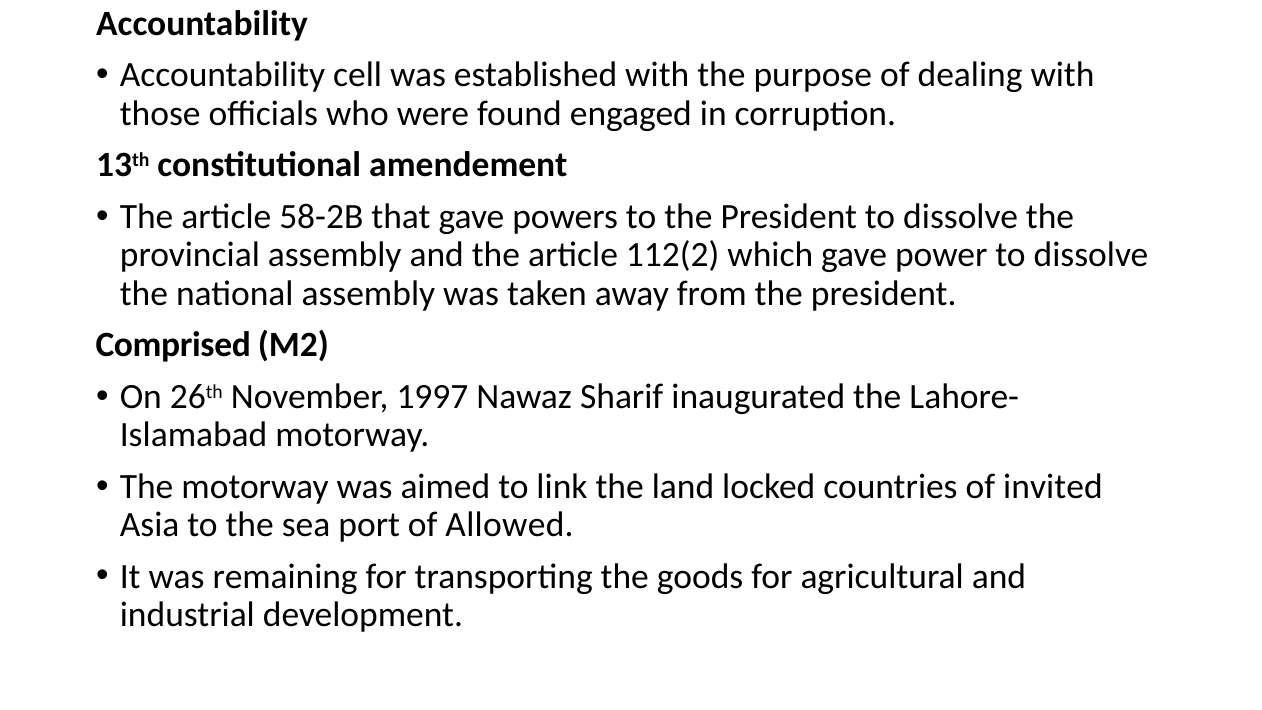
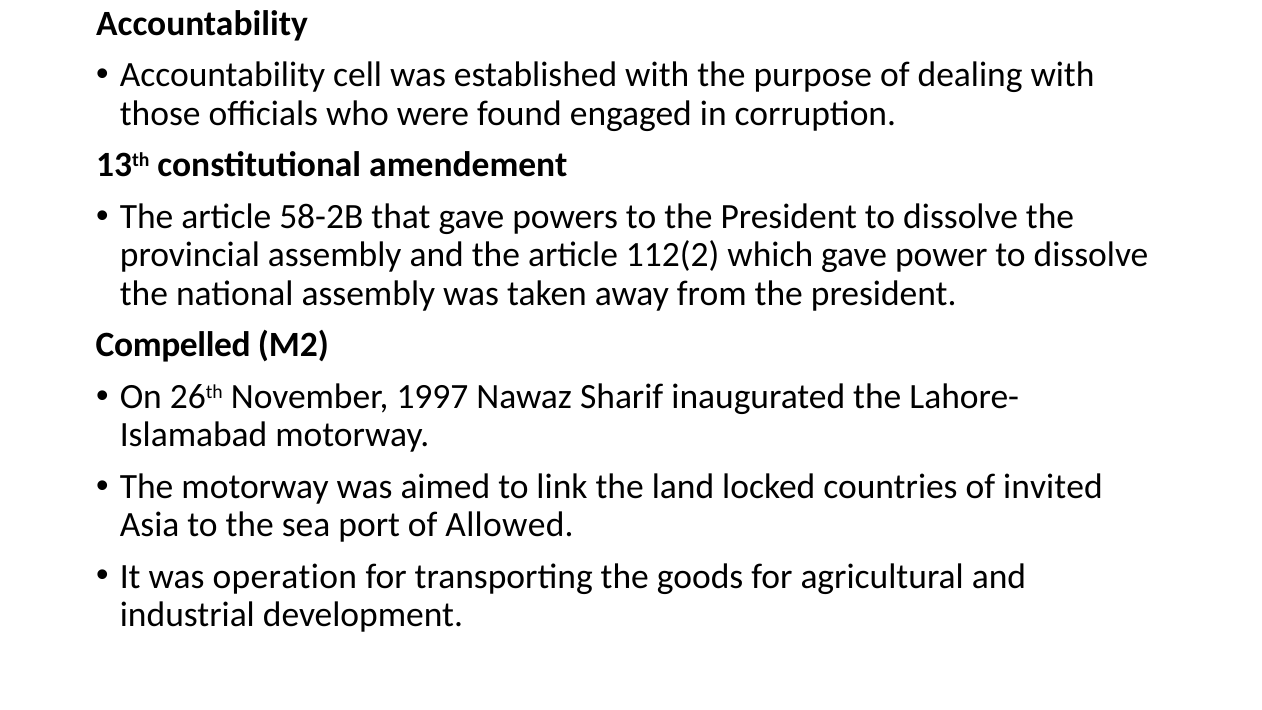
Comprised: Comprised -> Compelled
remaining: remaining -> operation
